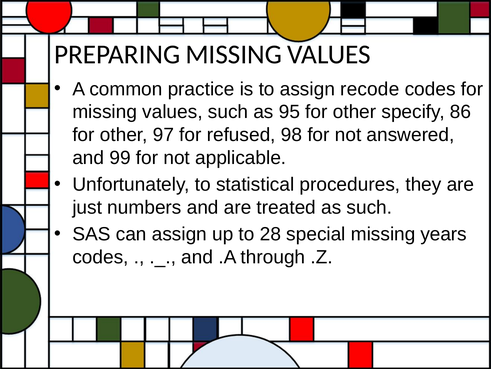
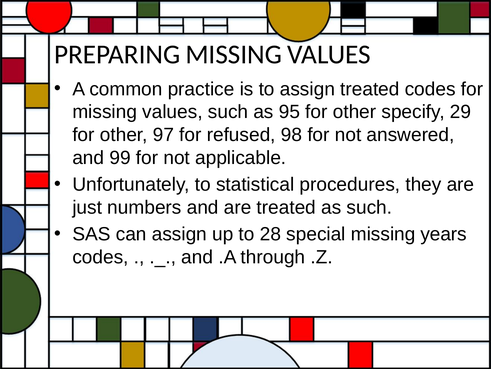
assign recode: recode -> treated
86: 86 -> 29
